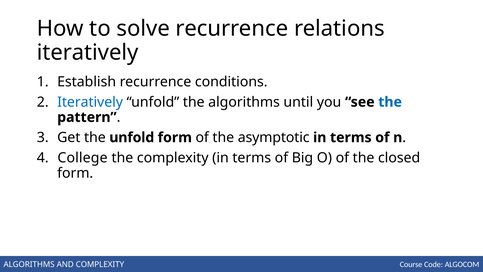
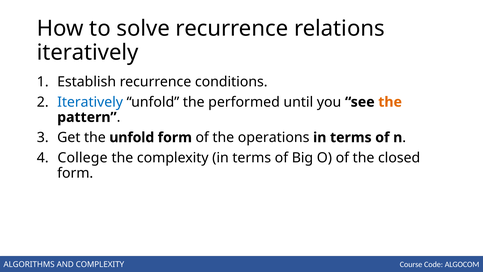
the algorithms: algorithms -> performed
the at (390, 102) colour: blue -> orange
asymptotic: asymptotic -> operations
